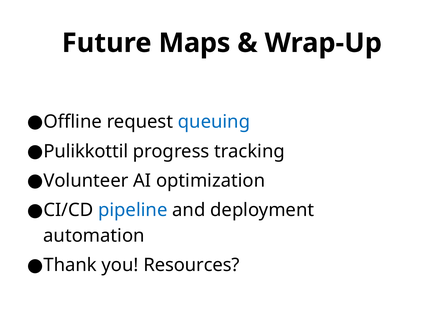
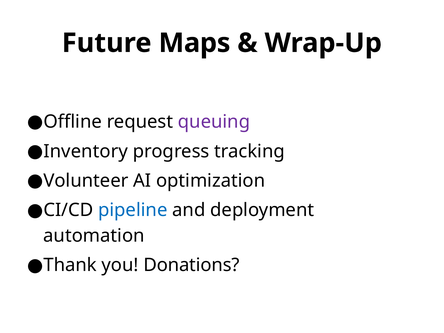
queuing colour: blue -> purple
Pulikkottil: Pulikkottil -> Inventory
Resources: Resources -> Donations
